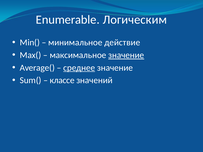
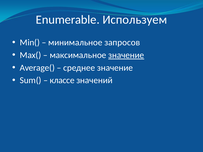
Логическим: Логическим -> Используем
действие: действие -> запросов
среднее underline: present -> none
